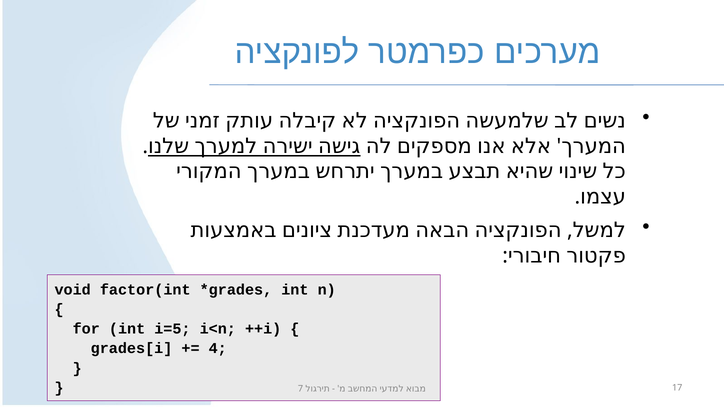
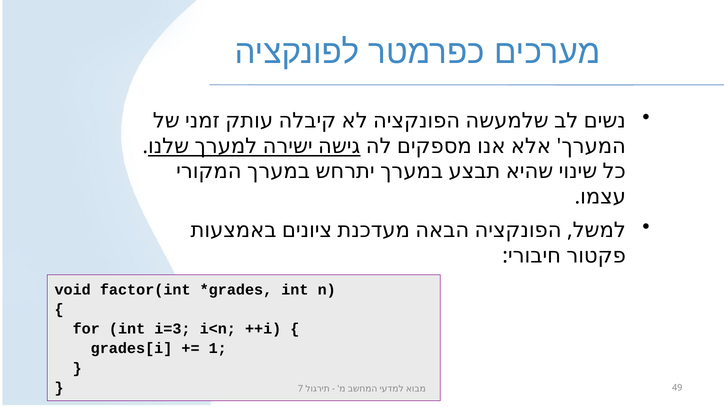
i=5: i=5 -> i=3
4: 4 -> 1
17: 17 -> 49
